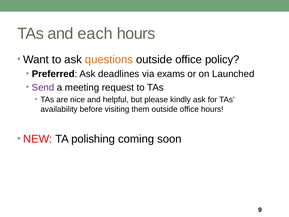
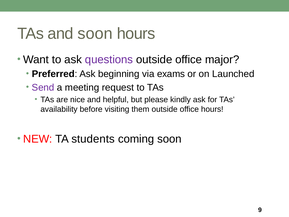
and each: each -> soon
questions colour: orange -> purple
policy: policy -> major
deadlines: deadlines -> beginning
polishing: polishing -> students
